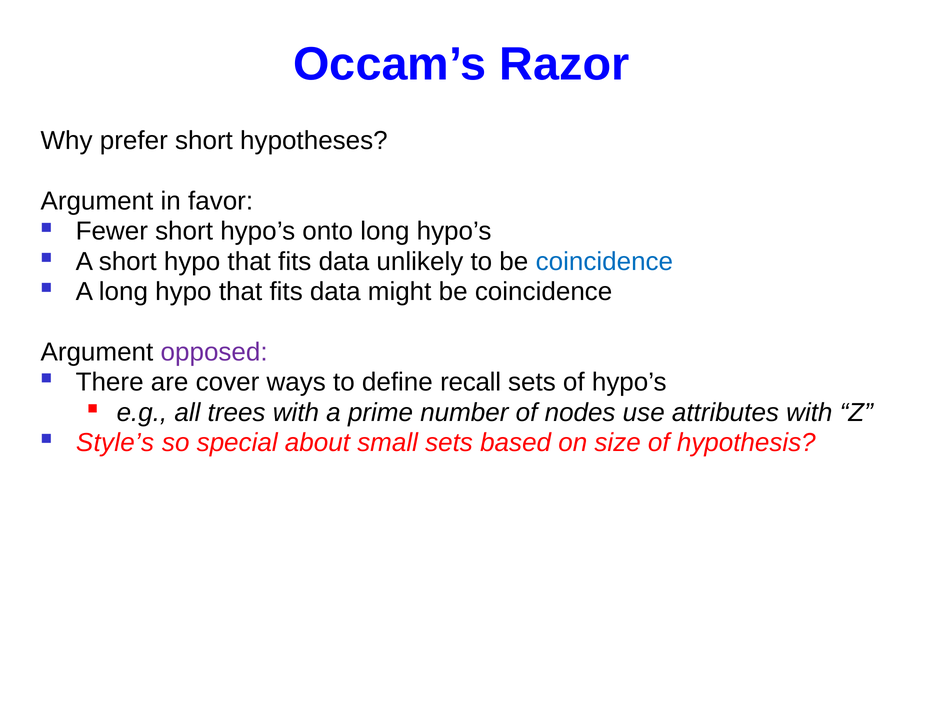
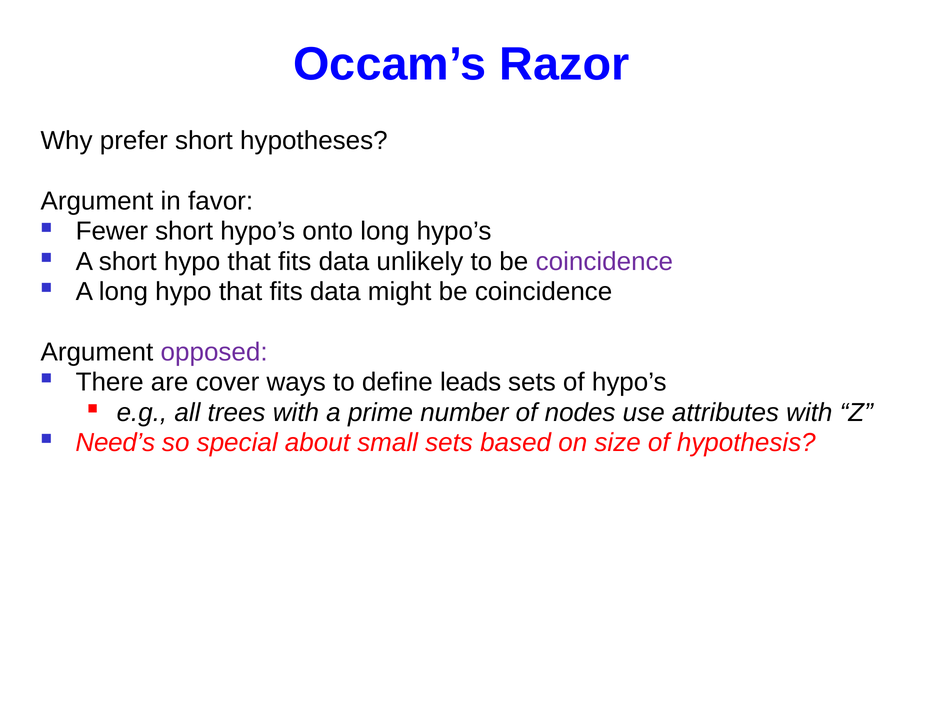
coincidence at (604, 262) colour: blue -> purple
recall: recall -> leads
Style’s: Style’s -> Need’s
